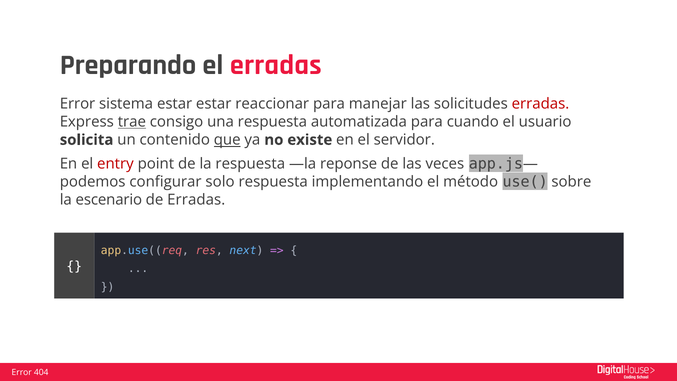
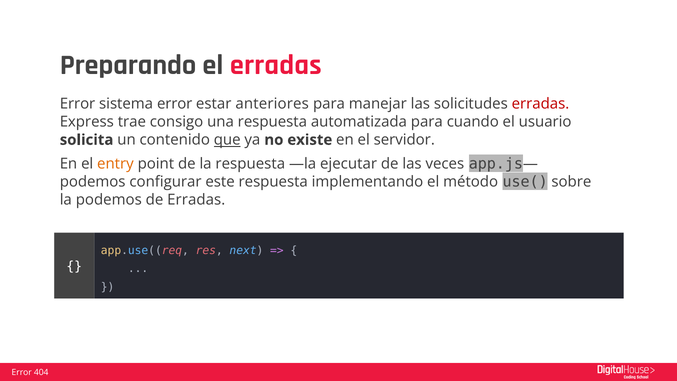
sistema estar: estar -> error
reaccionar: reaccionar -> anteriores
trae underline: present -> none
entry colour: red -> orange
reponse: reponse -> ejecutar
solo: solo -> este
la escenario: escenario -> podemos
